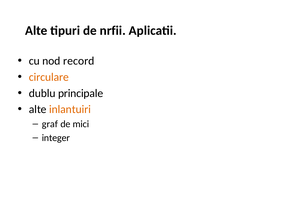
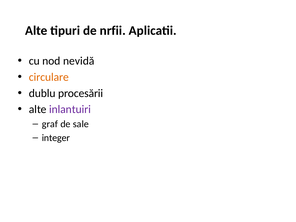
record: record -> nevidă
principale: principale -> procesării
inlantuiri colour: orange -> purple
mici: mici -> sale
